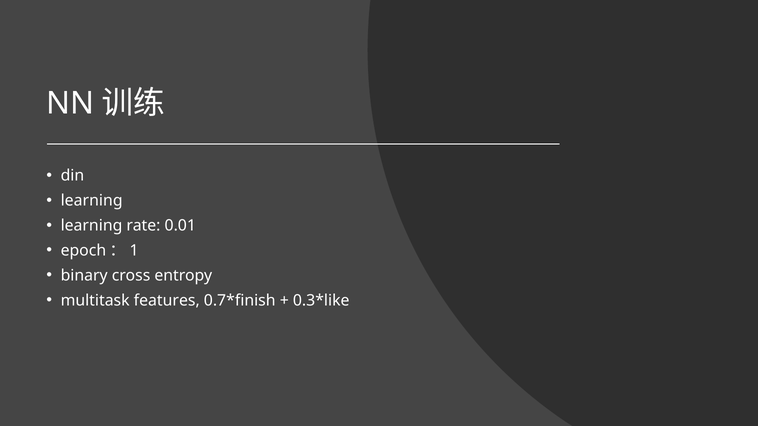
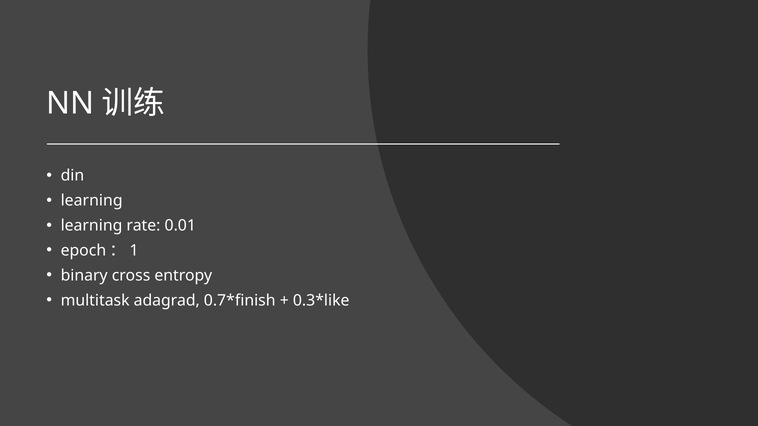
features: features -> adagrad
